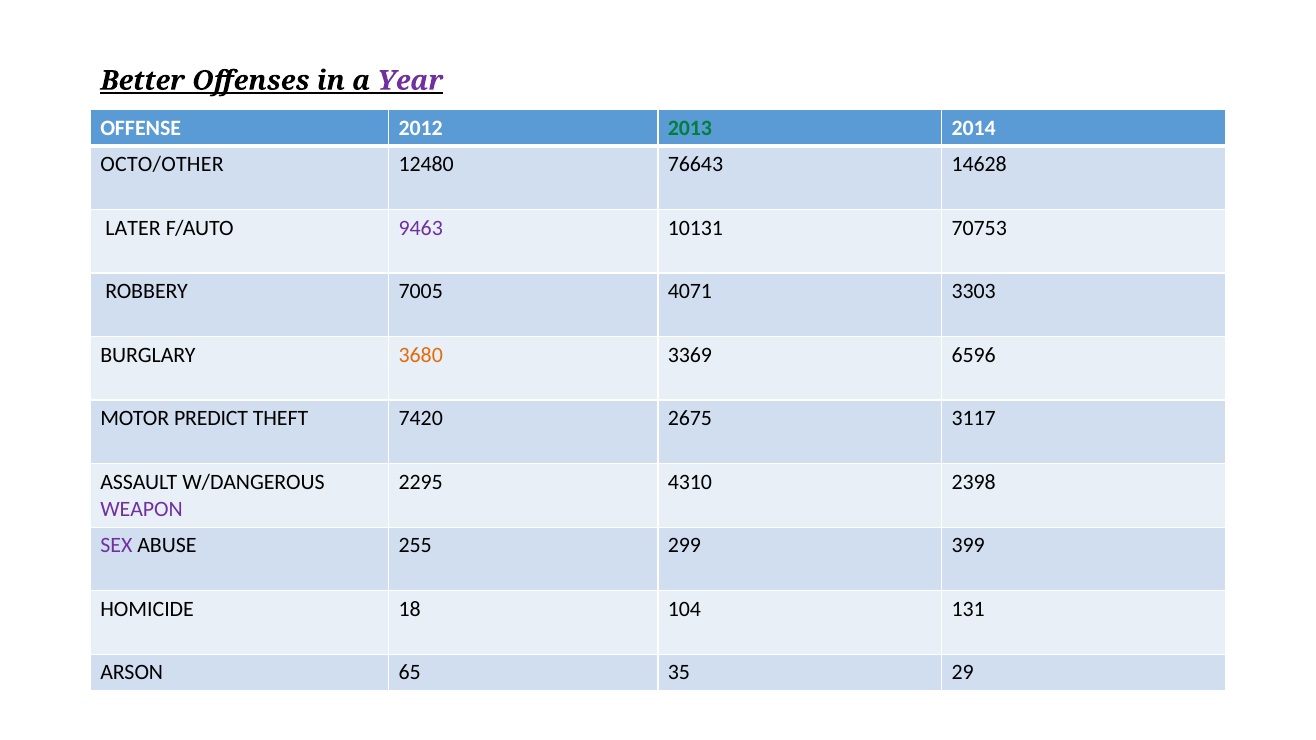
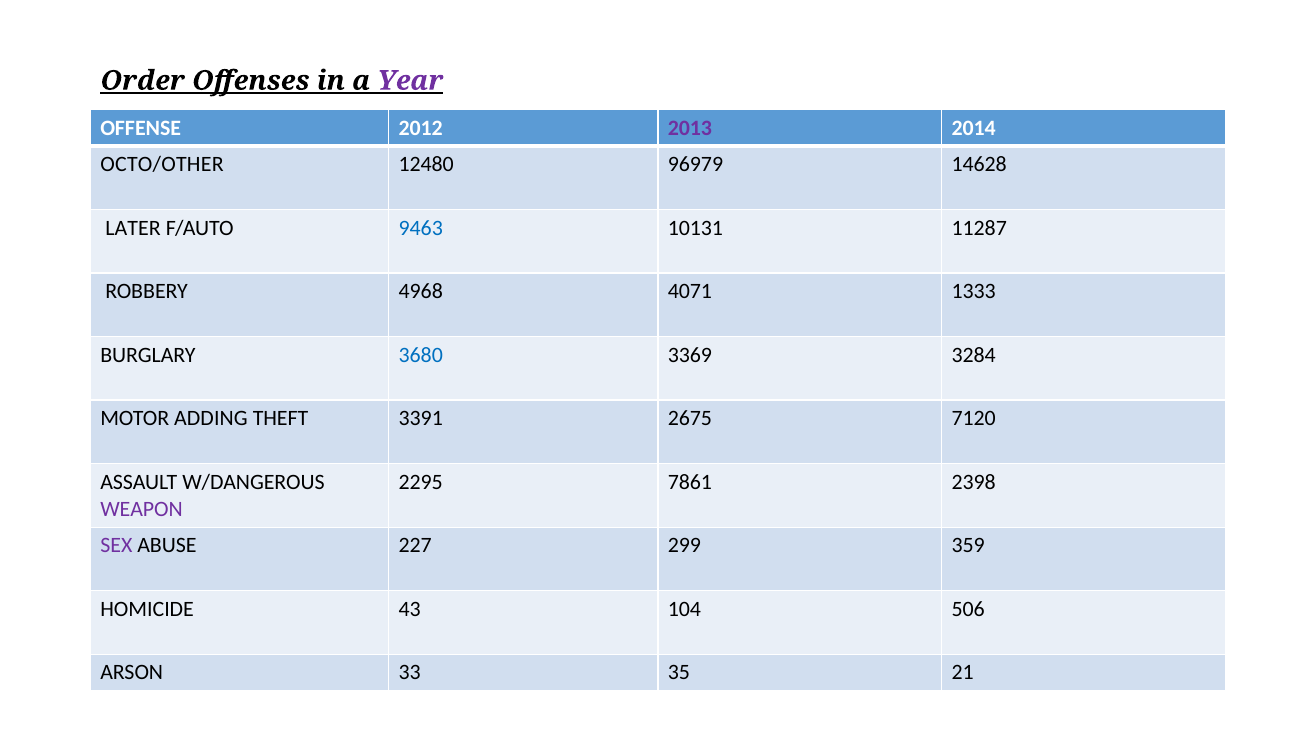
Better: Better -> Order
2013 colour: green -> purple
76643: 76643 -> 96979
9463 colour: purple -> blue
70753: 70753 -> 11287
7005: 7005 -> 4968
3303: 3303 -> 1333
3680 colour: orange -> blue
6596: 6596 -> 3284
PREDICT: PREDICT -> ADDING
7420: 7420 -> 3391
3117: 3117 -> 7120
4310: 4310 -> 7861
255: 255 -> 227
399: 399 -> 359
18: 18 -> 43
131: 131 -> 506
65: 65 -> 33
29: 29 -> 21
